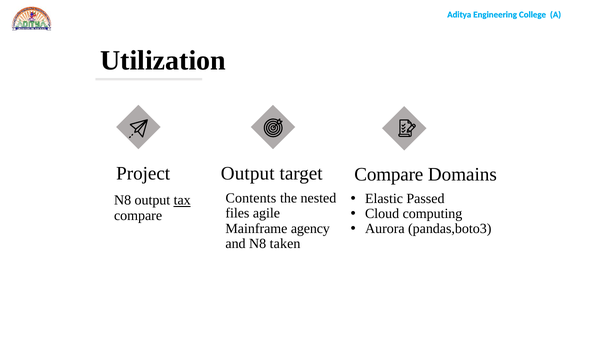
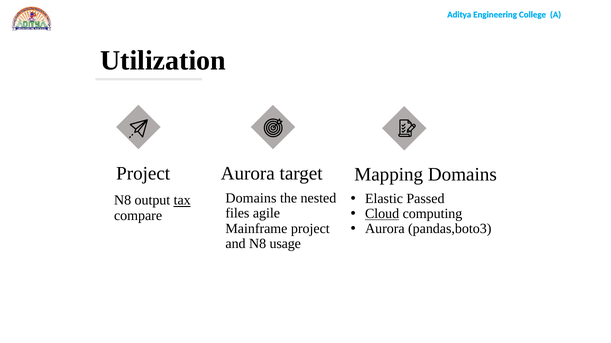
Project Output: Output -> Aurora
target Compare: Compare -> Mapping
Contents at (251, 199): Contents -> Domains
Cloud underline: none -> present
Mainframe agency: agency -> project
taken: taken -> usage
